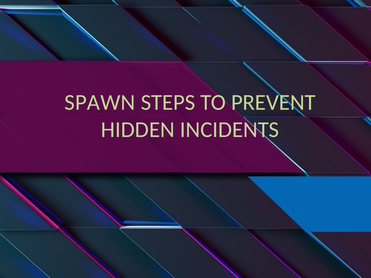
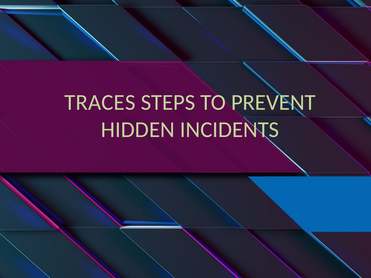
SPAWN: SPAWN -> TRACES
